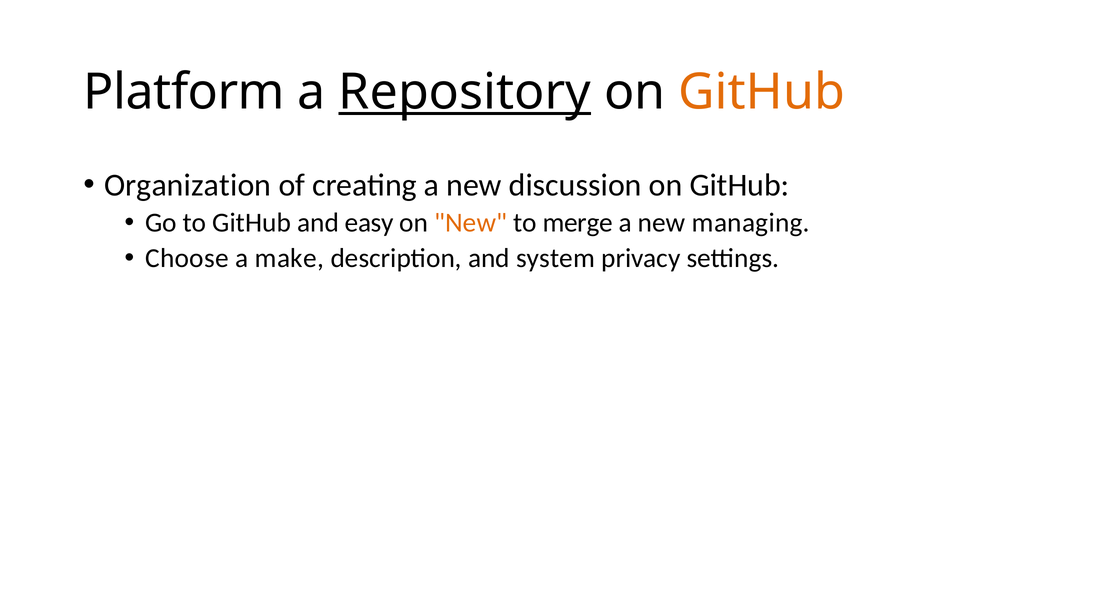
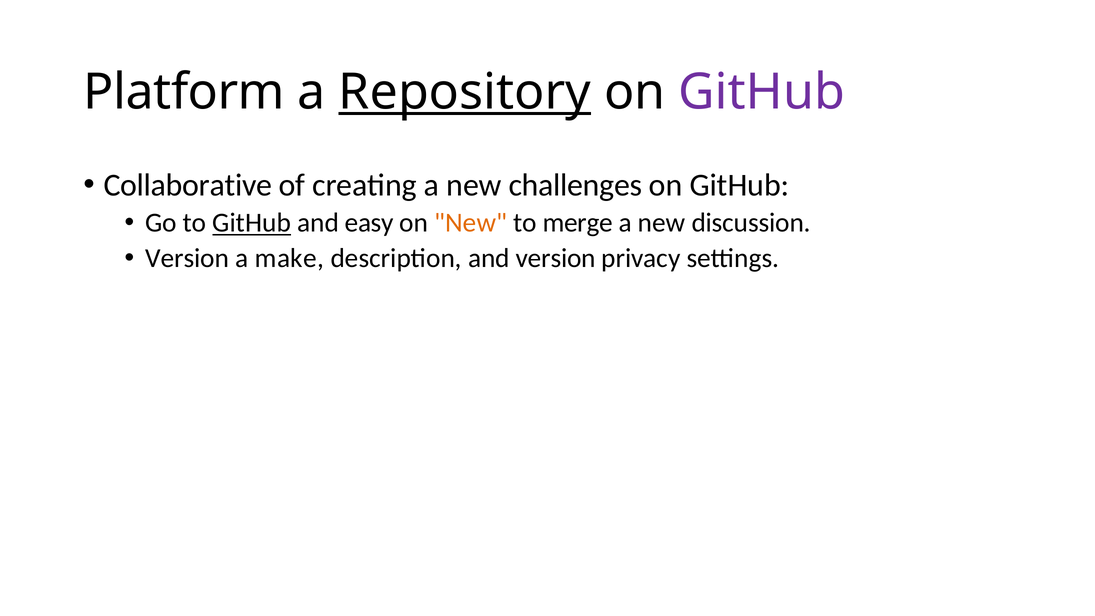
GitHub at (762, 92) colour: orange -> purple
Organization: Organization -> Collaborative
discussion: discussion -> challenges
GitHub at (252, 223) underline: none -> present
managing: managing -> discussion
Choose at (187, 258): Choose -> Version
and system: system -> version
